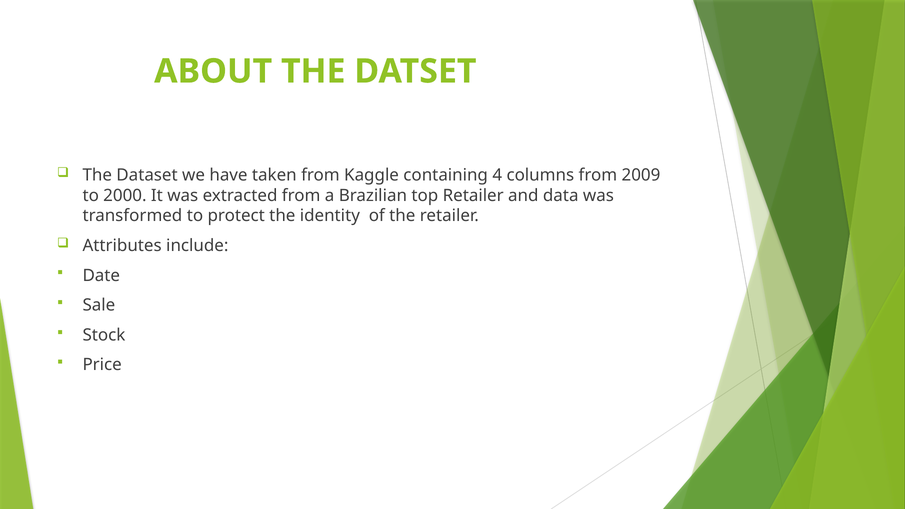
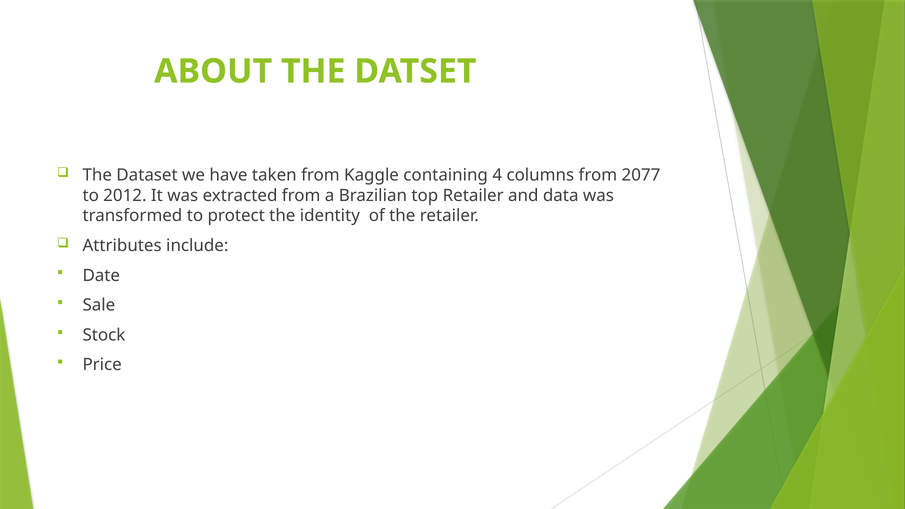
2009: 2009 -> 2077
2000: 2000 -> 2012
